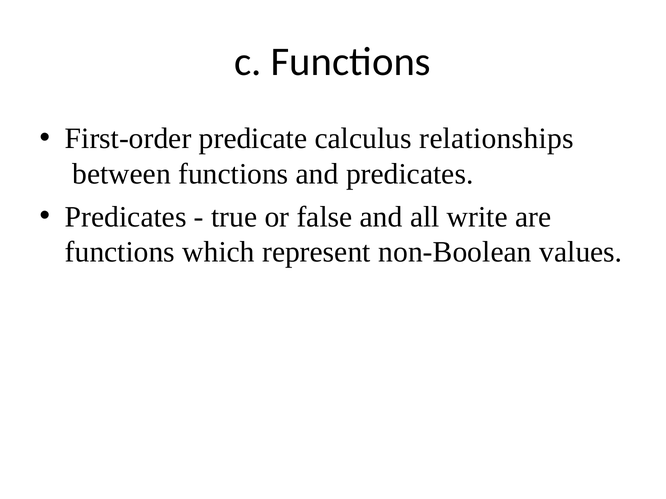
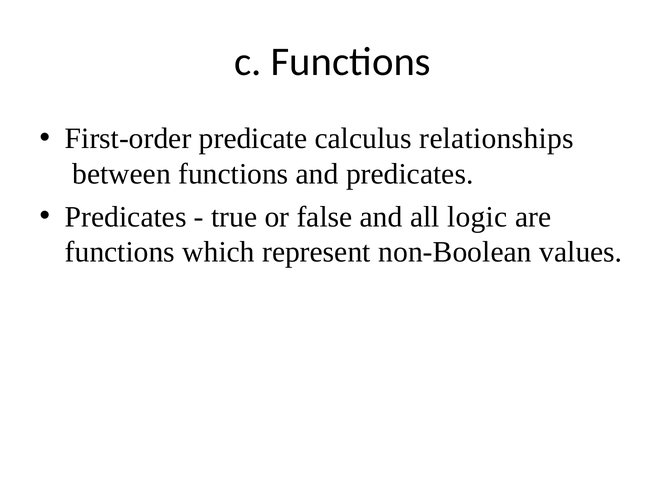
write: write -> logic
